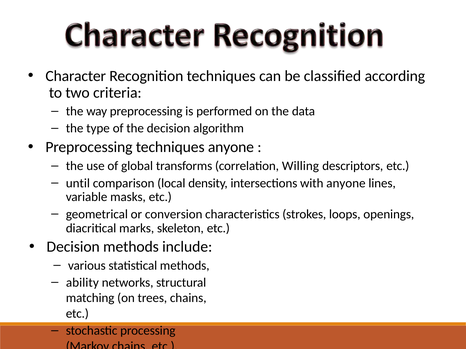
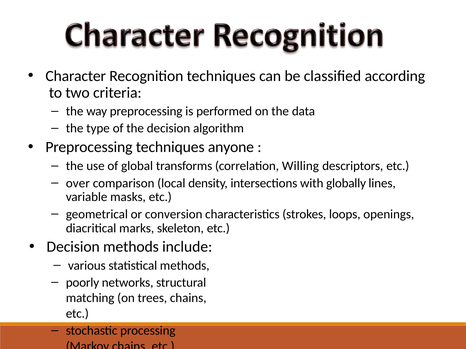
until: until -> over
with anyone: anyone -> globally
ability: ability -> poorly
